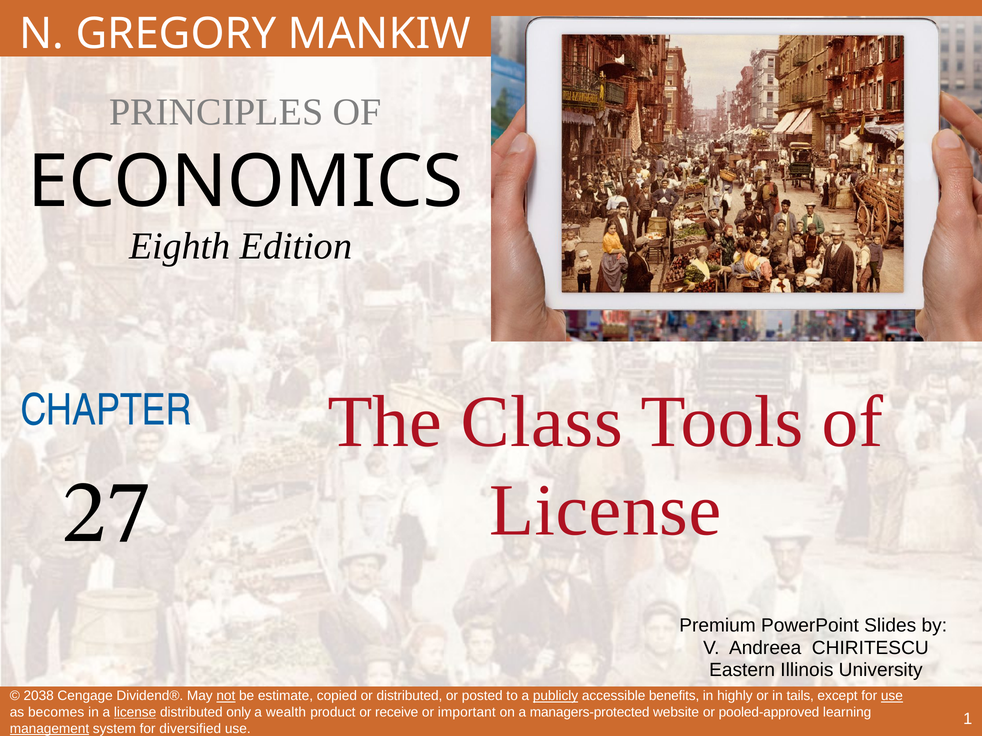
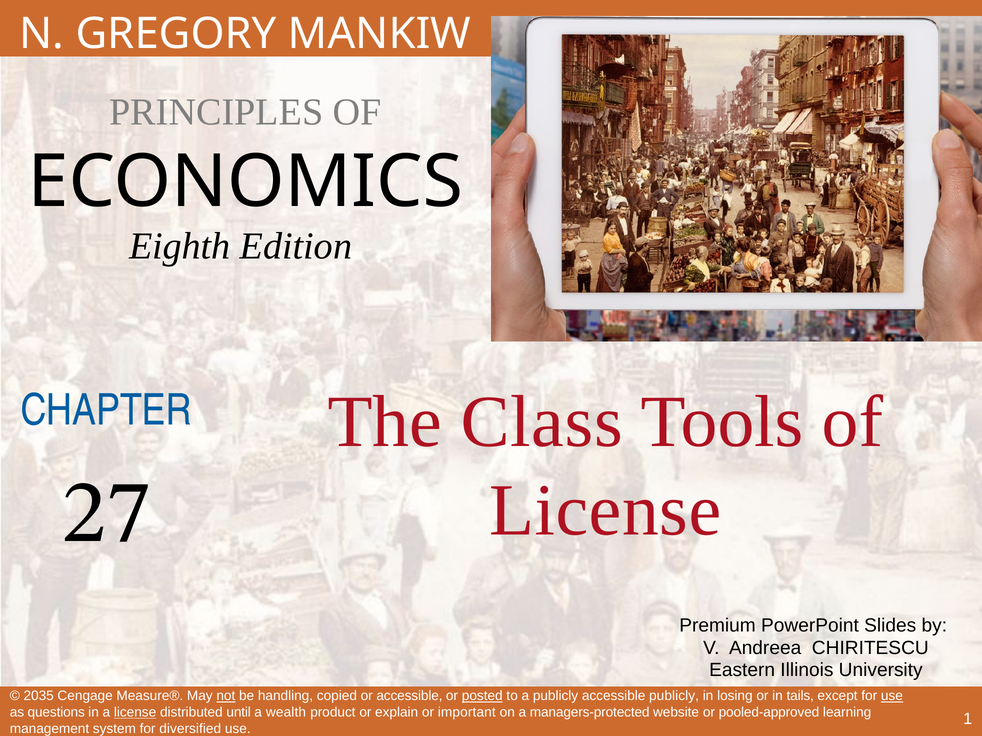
2038: 2038 -> 2035
Dividend®: Dividend® -> Measure®
estimate: estimate -> handling
or distributed: distributed -> accessible
posted underline: none -> present
publicly at (556, 696) underline: present -> none
accessible benefits: benefits -> publicly
highly: highly -> losing
becomes: becomes -> questions
only: only -> until
receive: receive -> explain
management underline: present -> none
